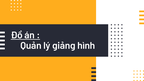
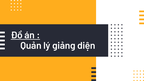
hình: hình -> diện
